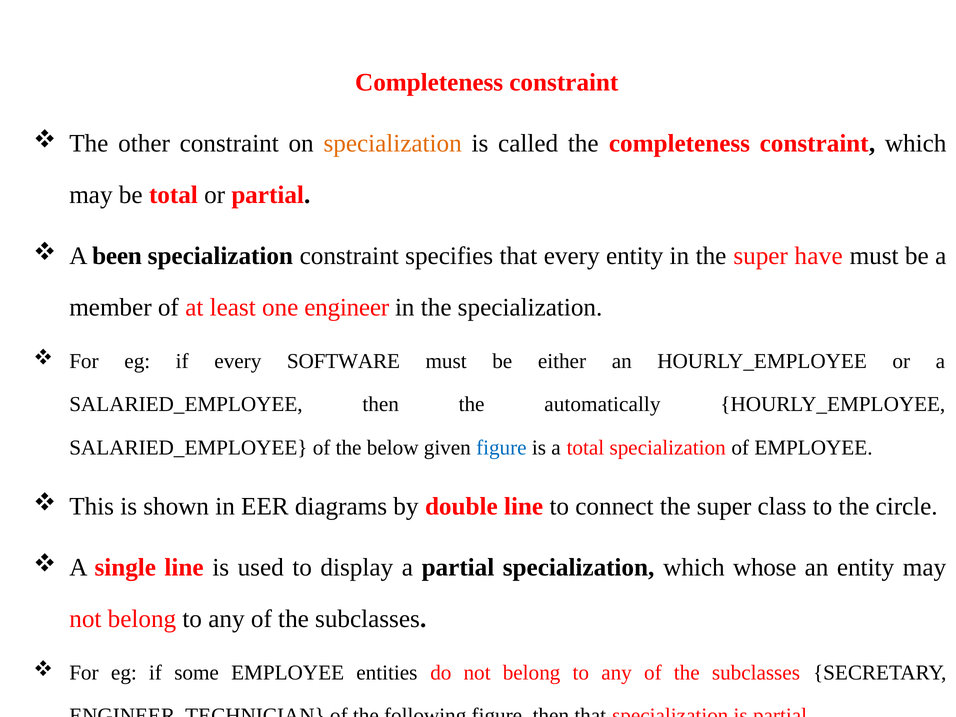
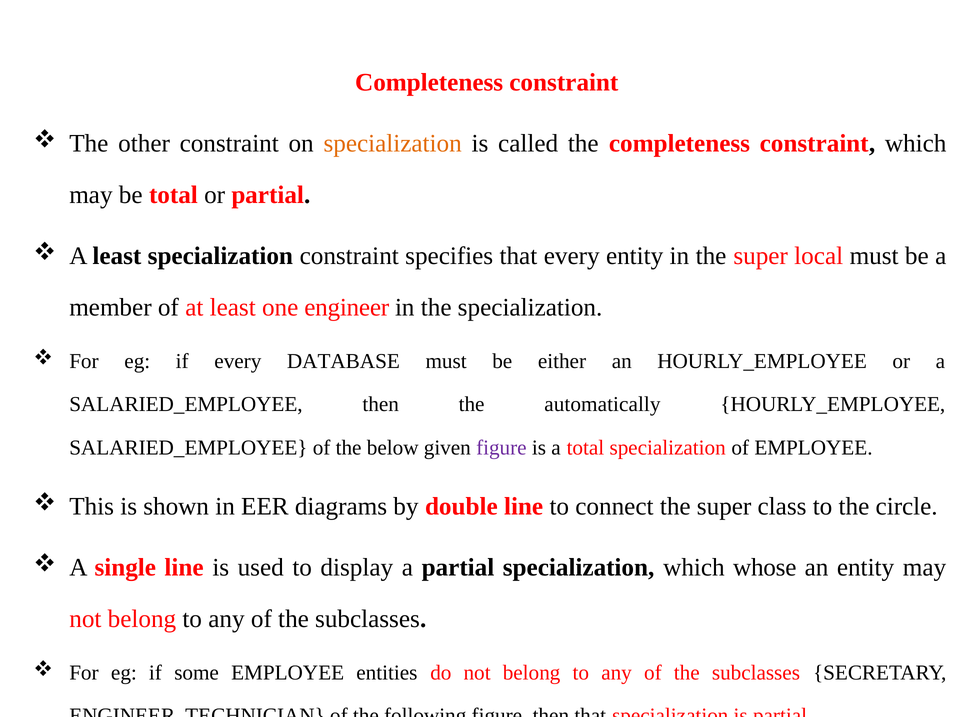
A been: been -> least
have: have -> local
SOFTWARE: SOFTWARE -> DATABASE
figure at (501, 448) colour: blue -> purple
